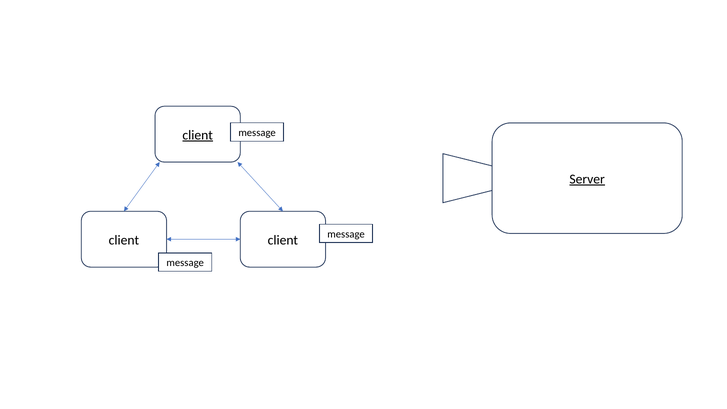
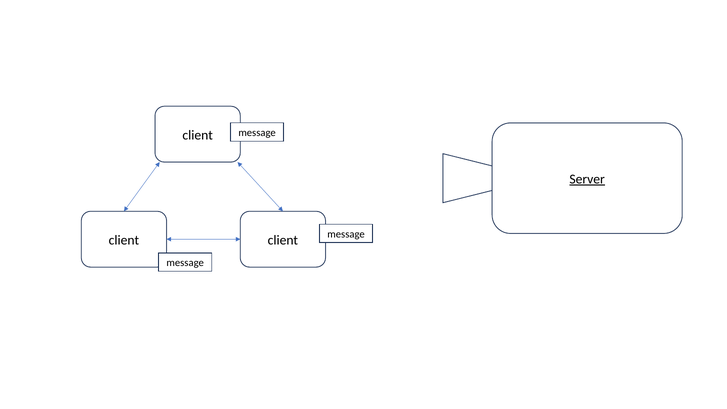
client at (198, 135) underline: present -> none
